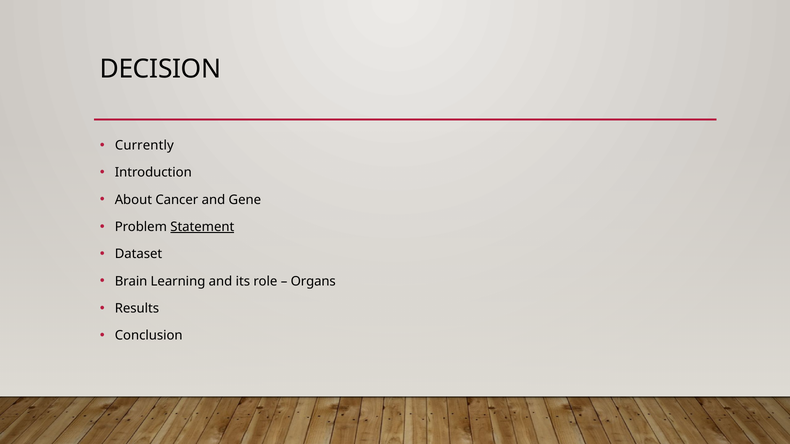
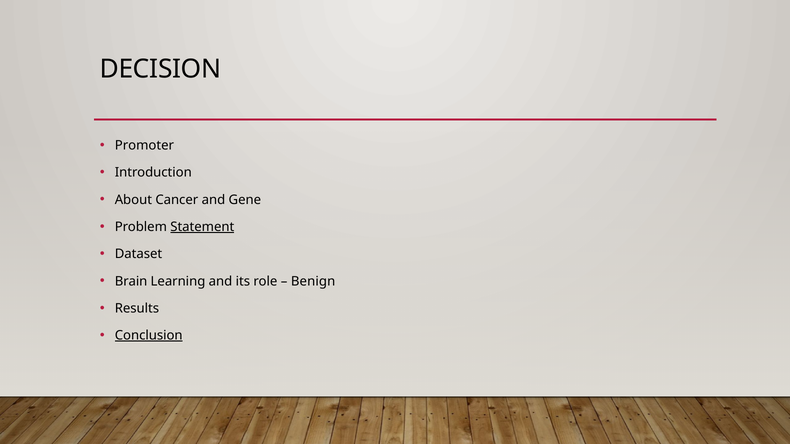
Currently: Currently -> Promoter
Organs: Organs -> Benign
Conclusion underline: none -> present
